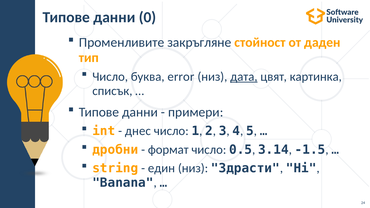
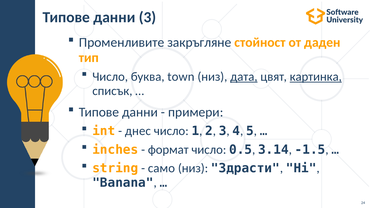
данни 0: 0 -> 3
error: error -> town
картинка underline: none -> present
дробни: дробни -> inches
един: един -> само
